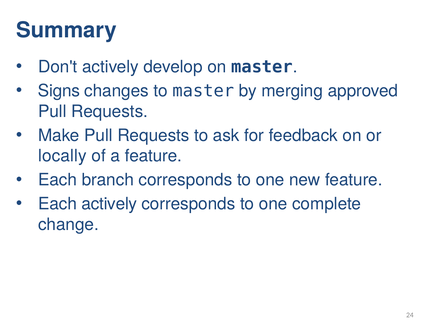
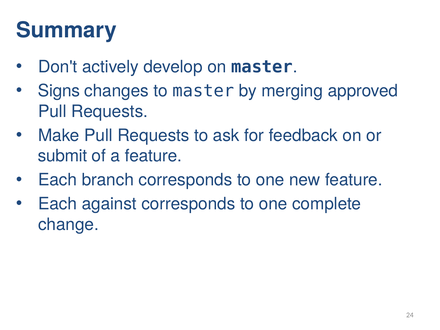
locally: locally -> submit
Each actively: actively -> against
